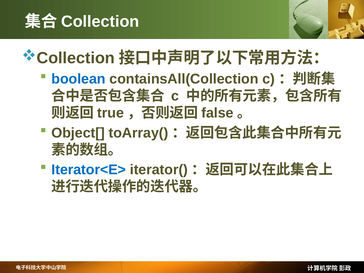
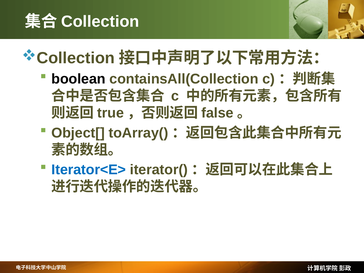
boolean colour: blue -> black
